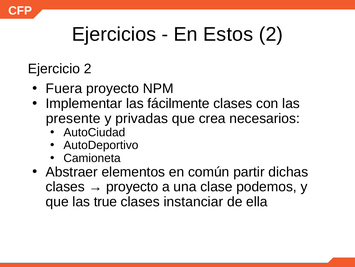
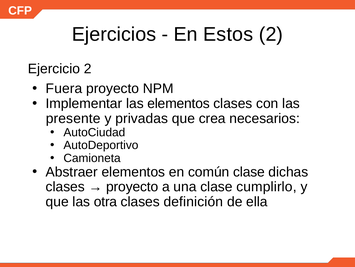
las fácilmente: fácilmente -> elementos
común partir: partir -> clase
podemos: podemos -> cumplirlo
true: true -> otra
instanciar: instanciar -> definición
